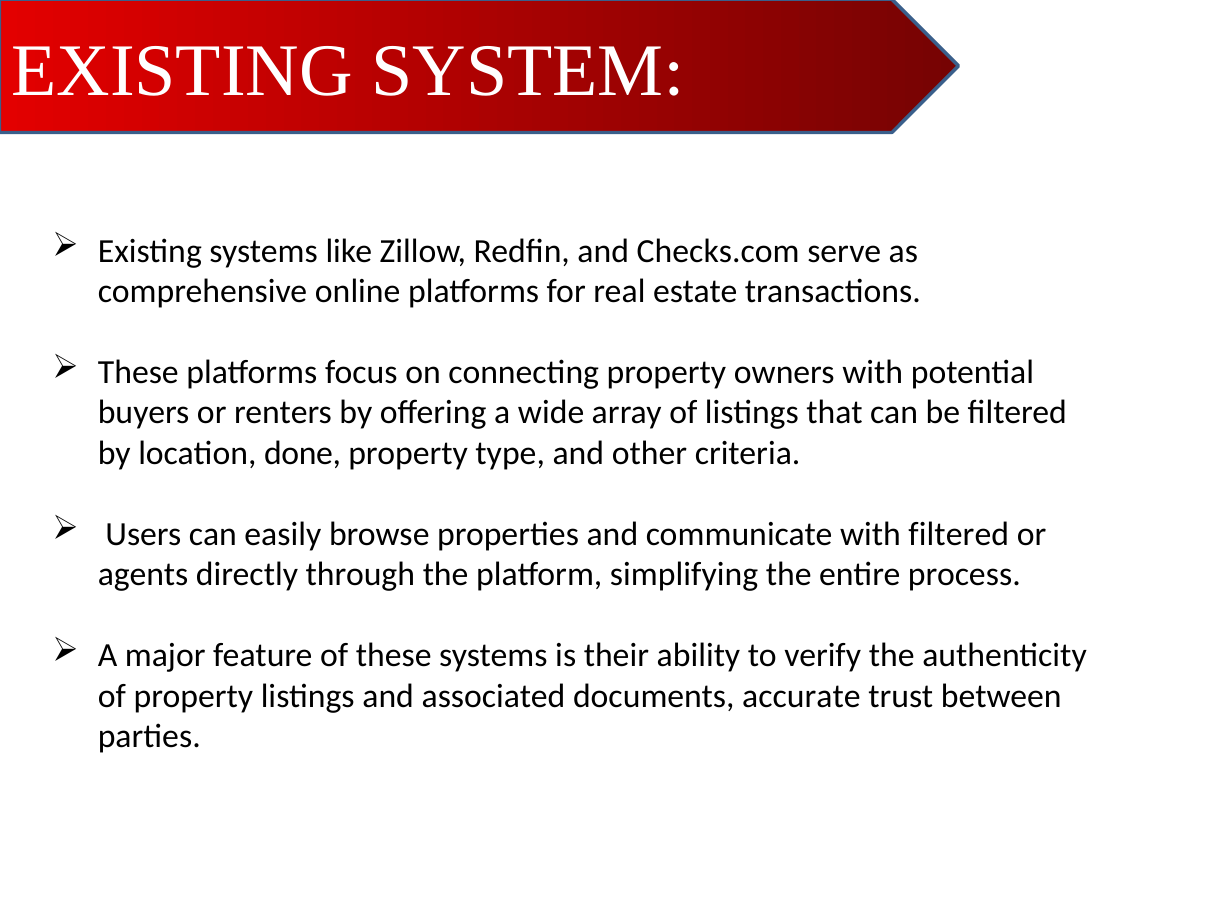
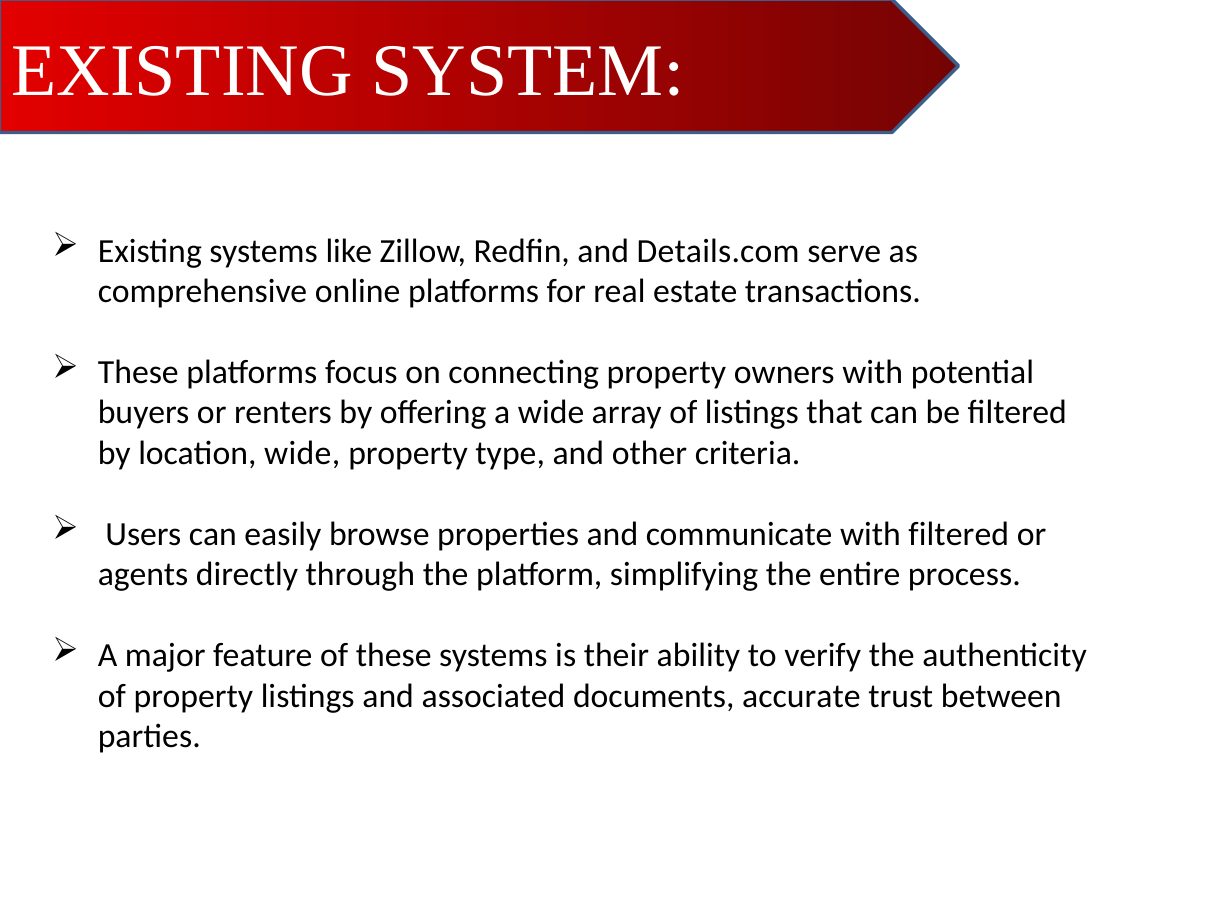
Checks.com: Checks.com -> Details.com
location done: done -> wide
